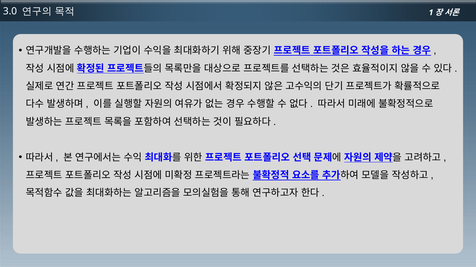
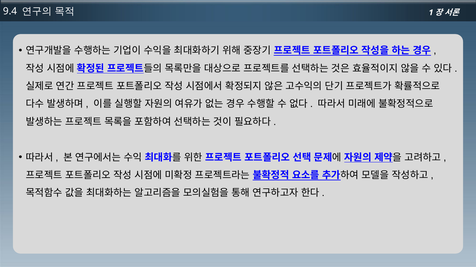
3.0: 3.0 -> 9.4
